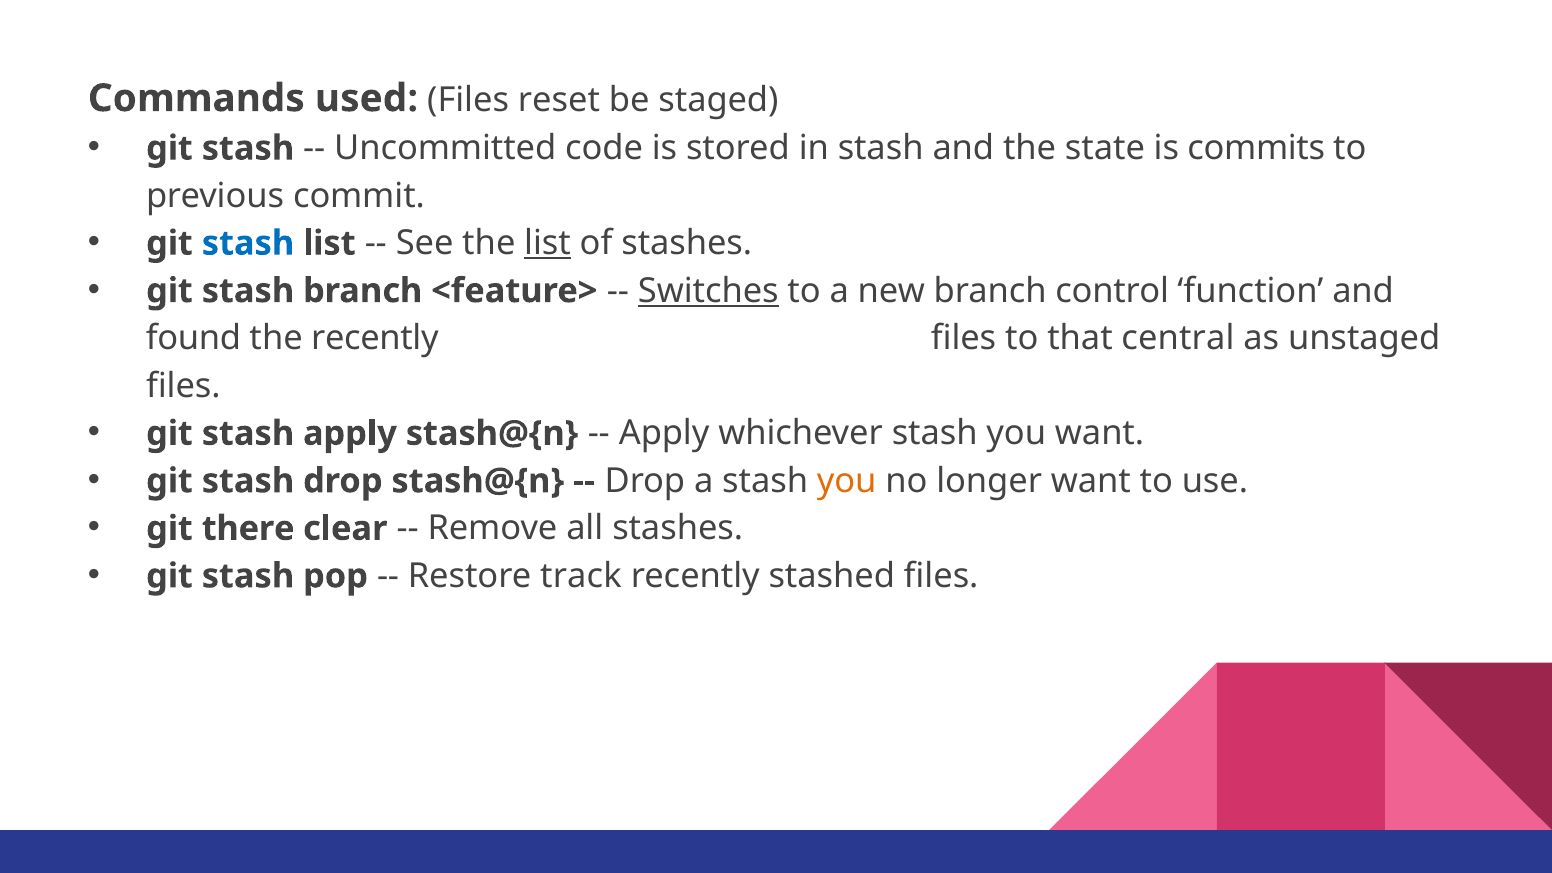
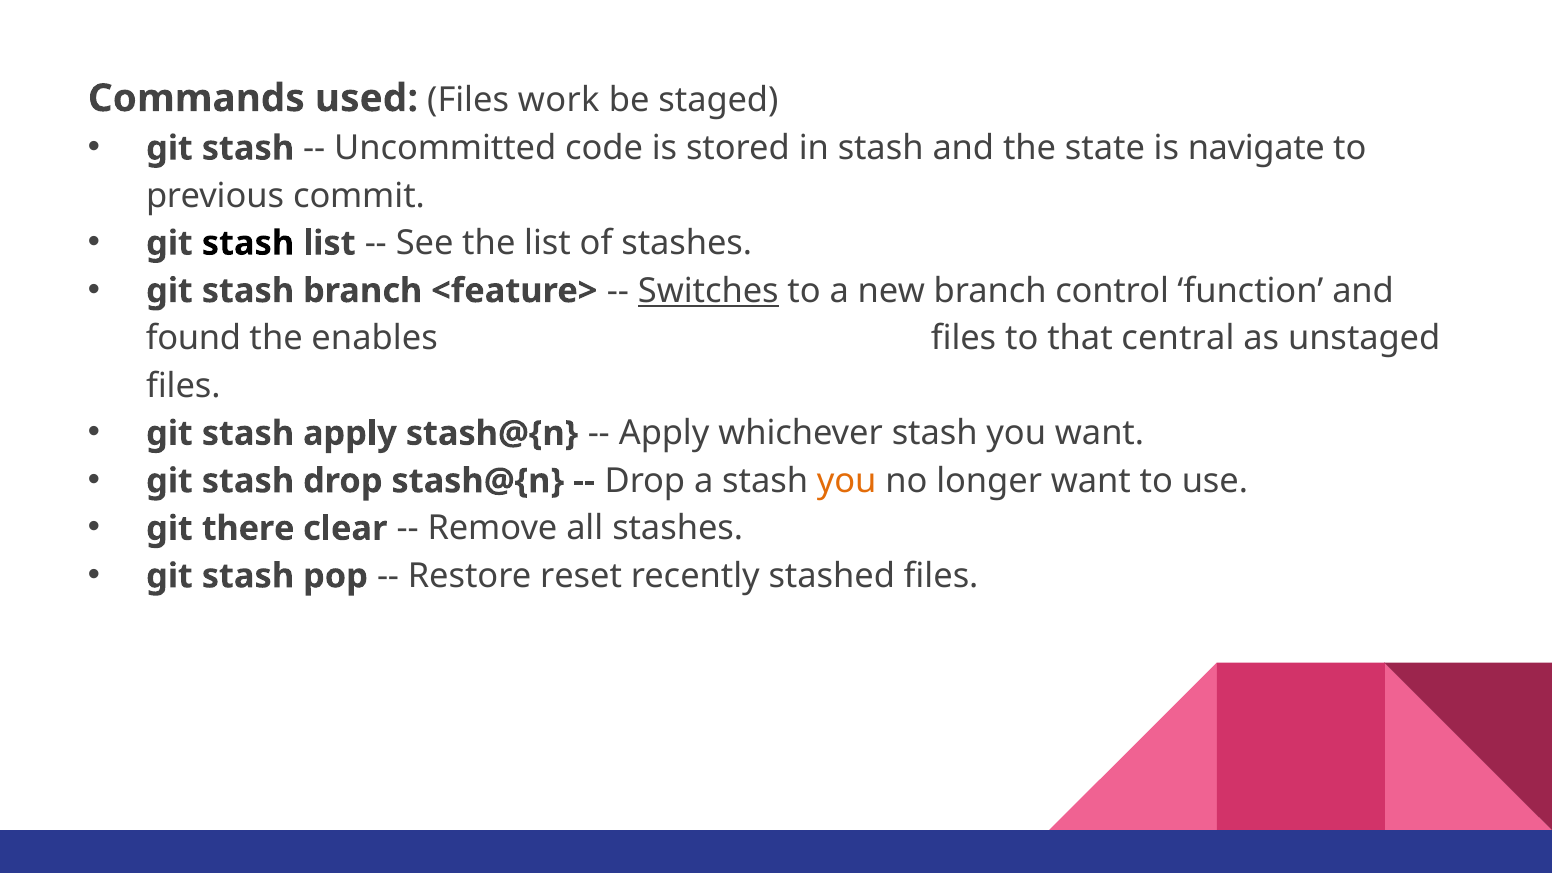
reset: reset -> work
commits: commits -> navigate
stash at (248, 243) colour: blue -> black
list at (548, 243) underline: present -> none
the recently: recently -> enables
track: track -> reset
